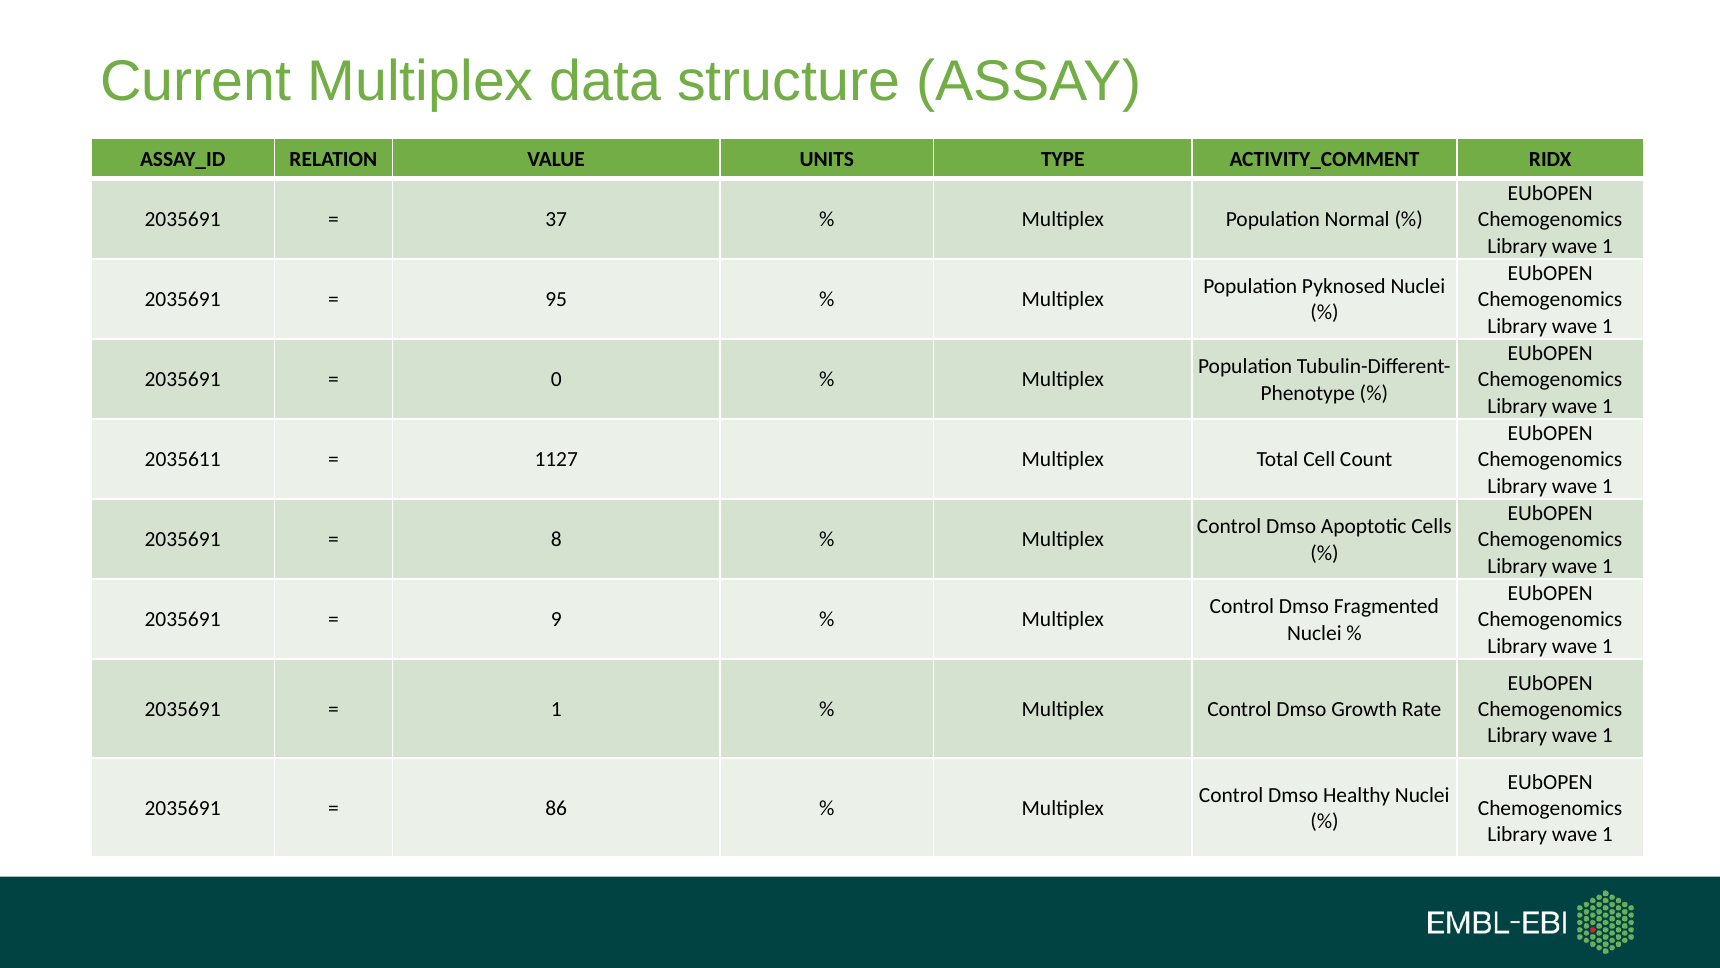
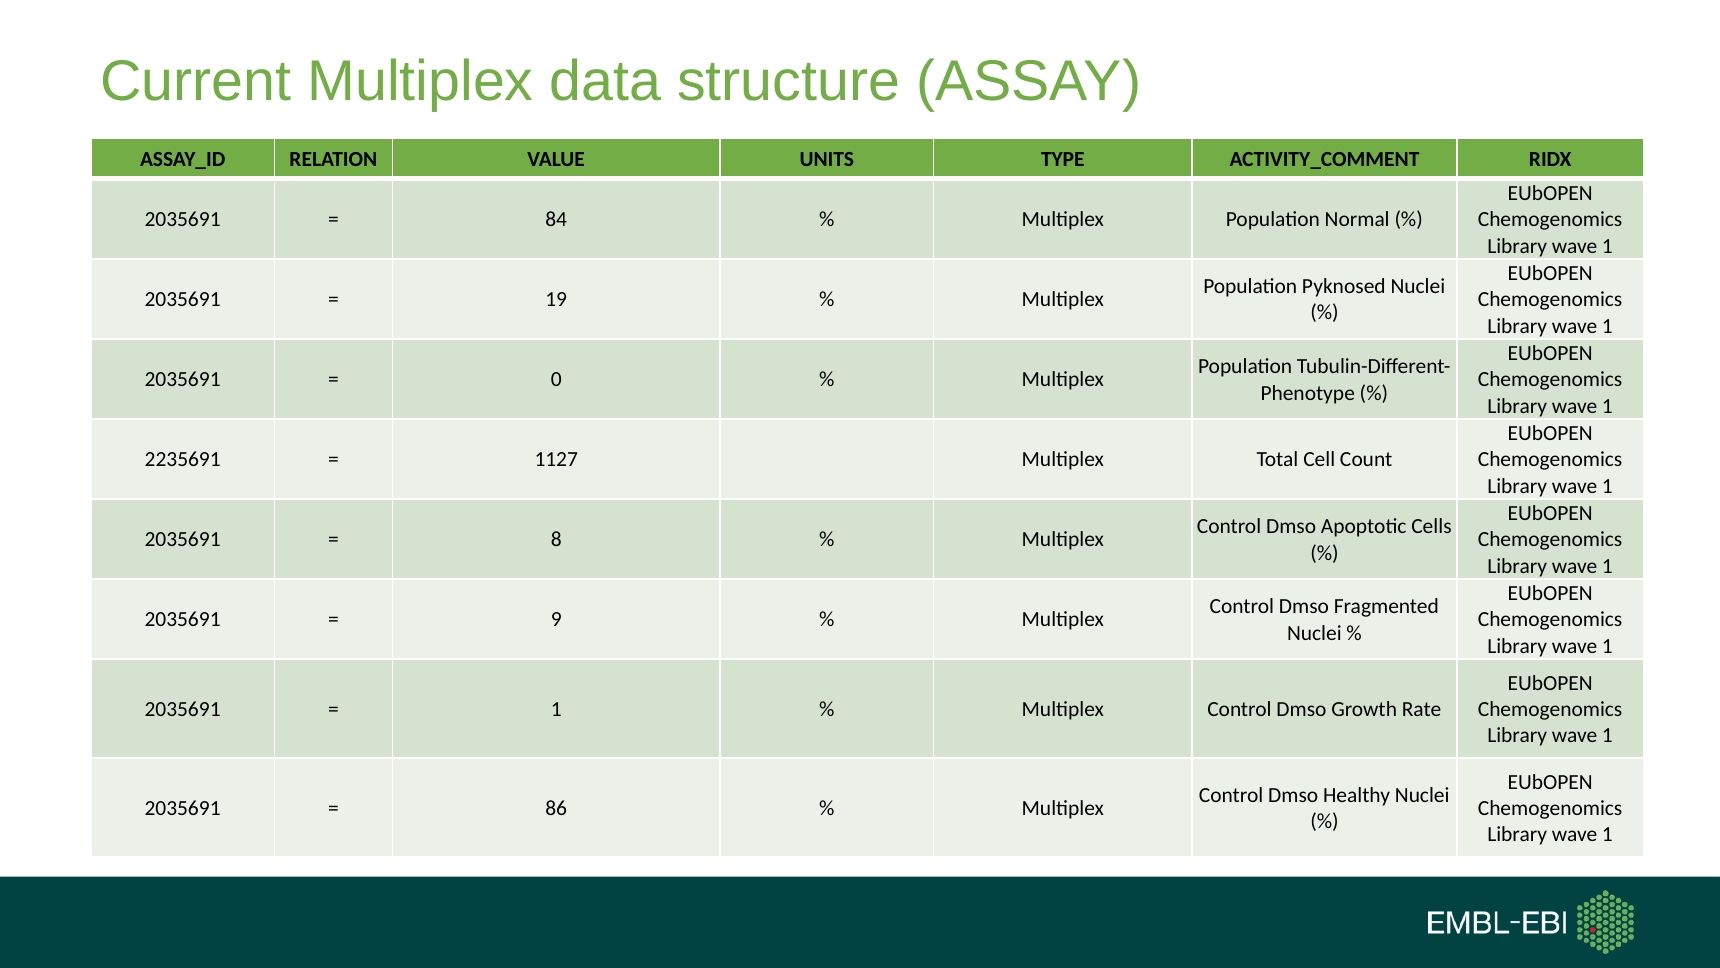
37: 37 -> 84
95: 95 -> 19
2035611: 2035611 -> 2235691
